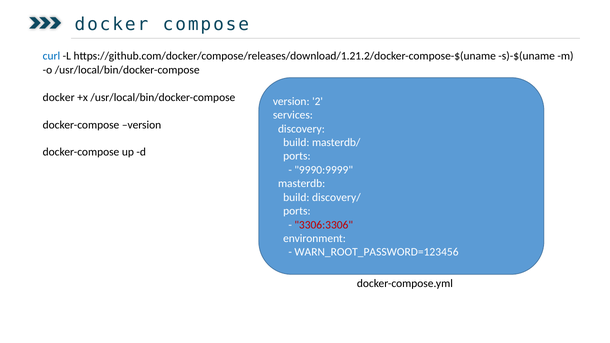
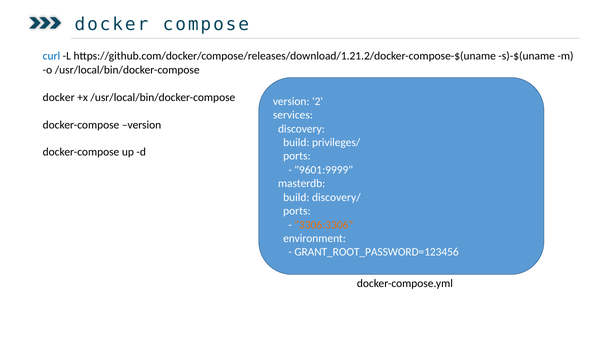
masterdb/: masterdb/ -> privileges/
9990:9999: 9990:9999 -> 9601:9999
3306:3306 colour: red -> orange
WARN_ROOT_PASSWORD=123456: WARN_ROOT_PASSWORD=123456 -> GRANT_ROOT_PASSWORD=123456
